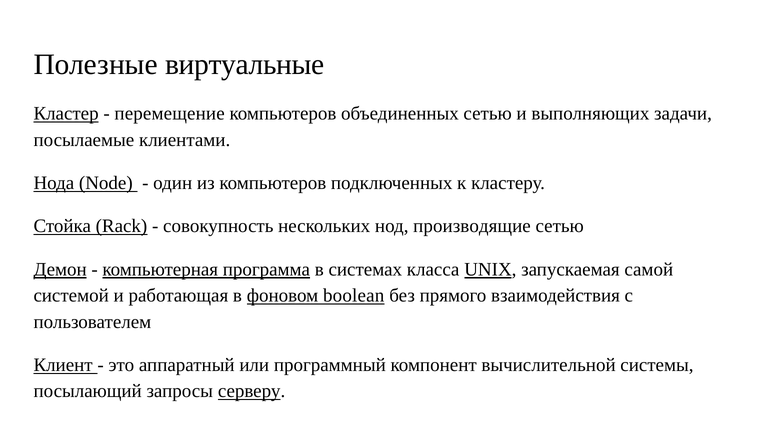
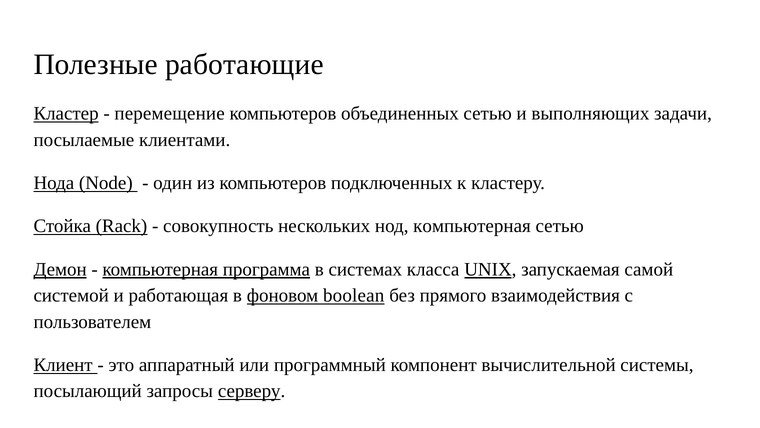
виртуальные: виртуальные -> работающие
нод производящие: производящие -> компьютерная
